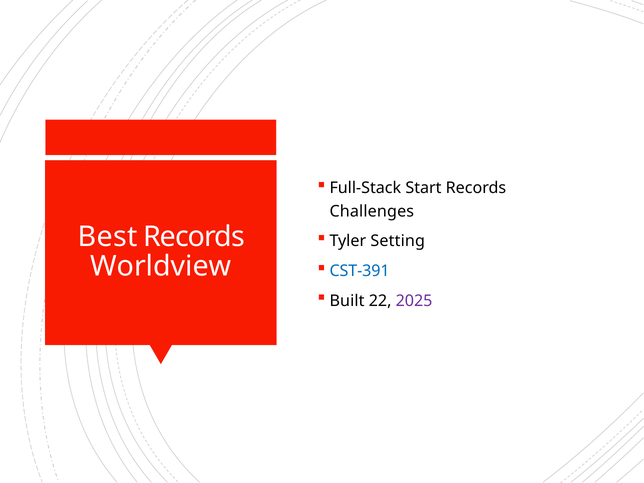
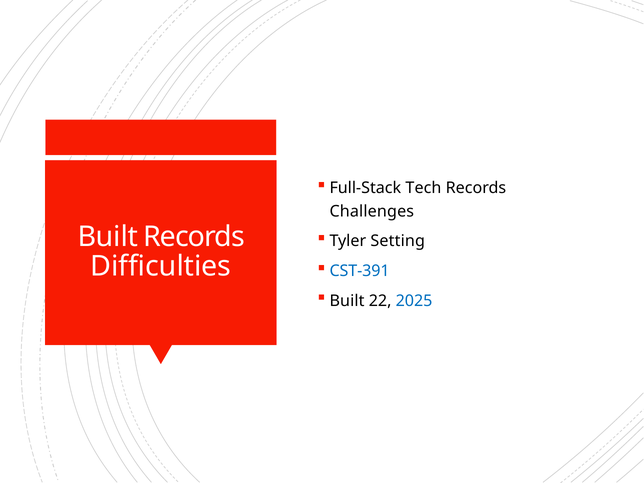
Start: Start -> Tech
Best at (108, 237): Best -> Built
Worldview: Worldview -> Difficulties
2025 colour: purple -> blue
